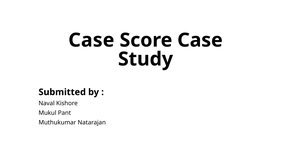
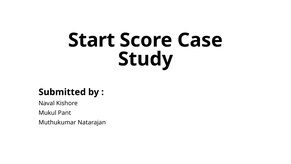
Case at (91, 40): Case -> Start
